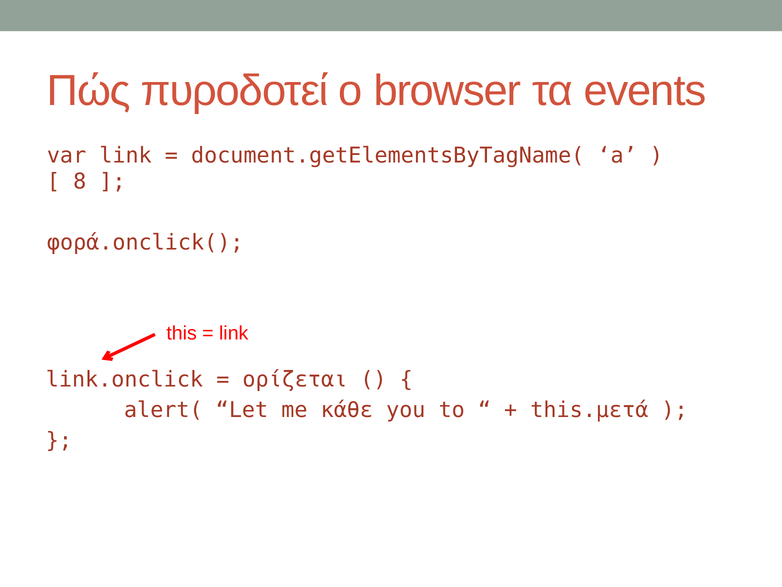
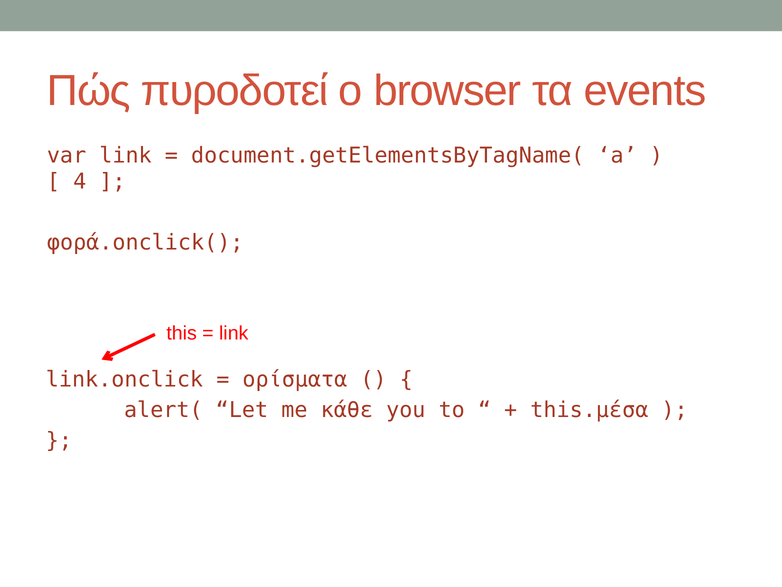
8: 8 -> 4
ορίζεται: ορίζεται -> ορίσματα
this.μετά: this.μετά -> this.μέσα
